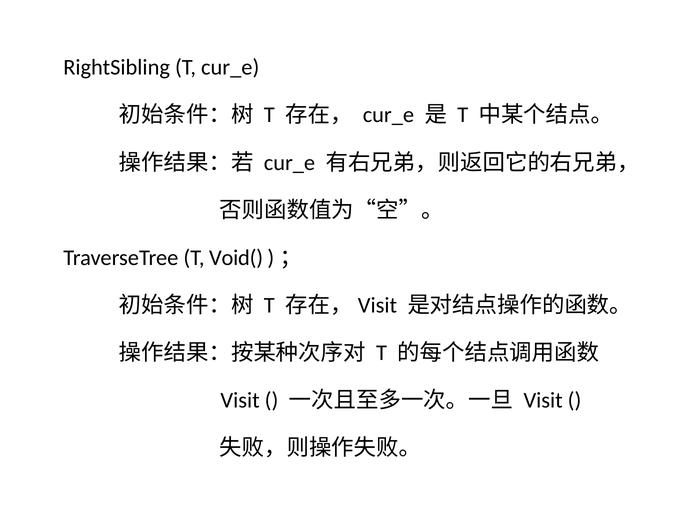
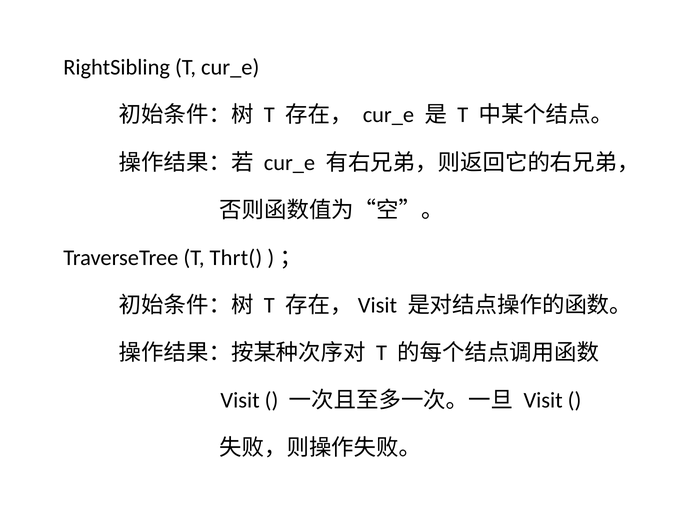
Void(: Void( -> Thrt(
